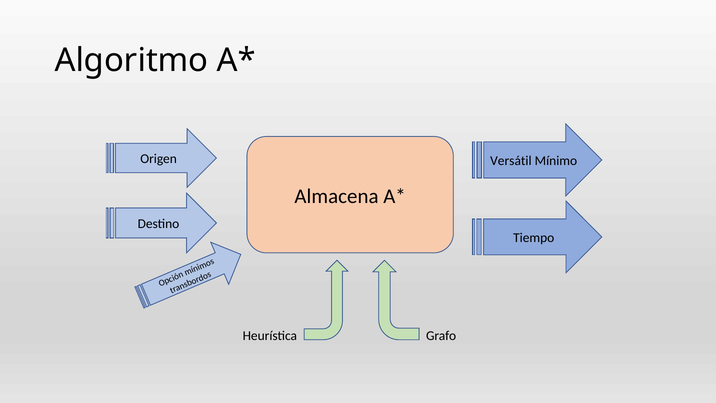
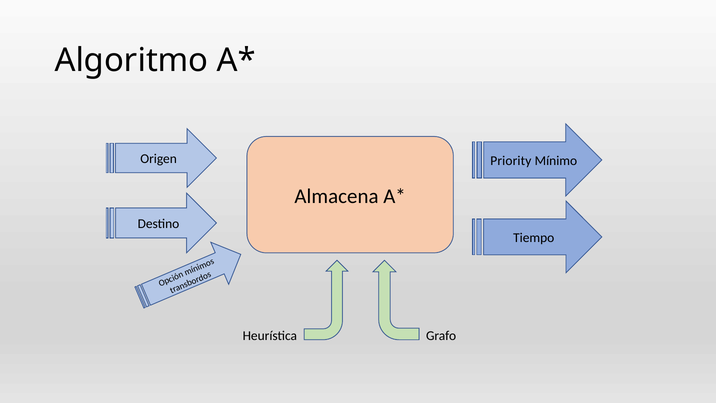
Versátil: Versátil -> Priority
